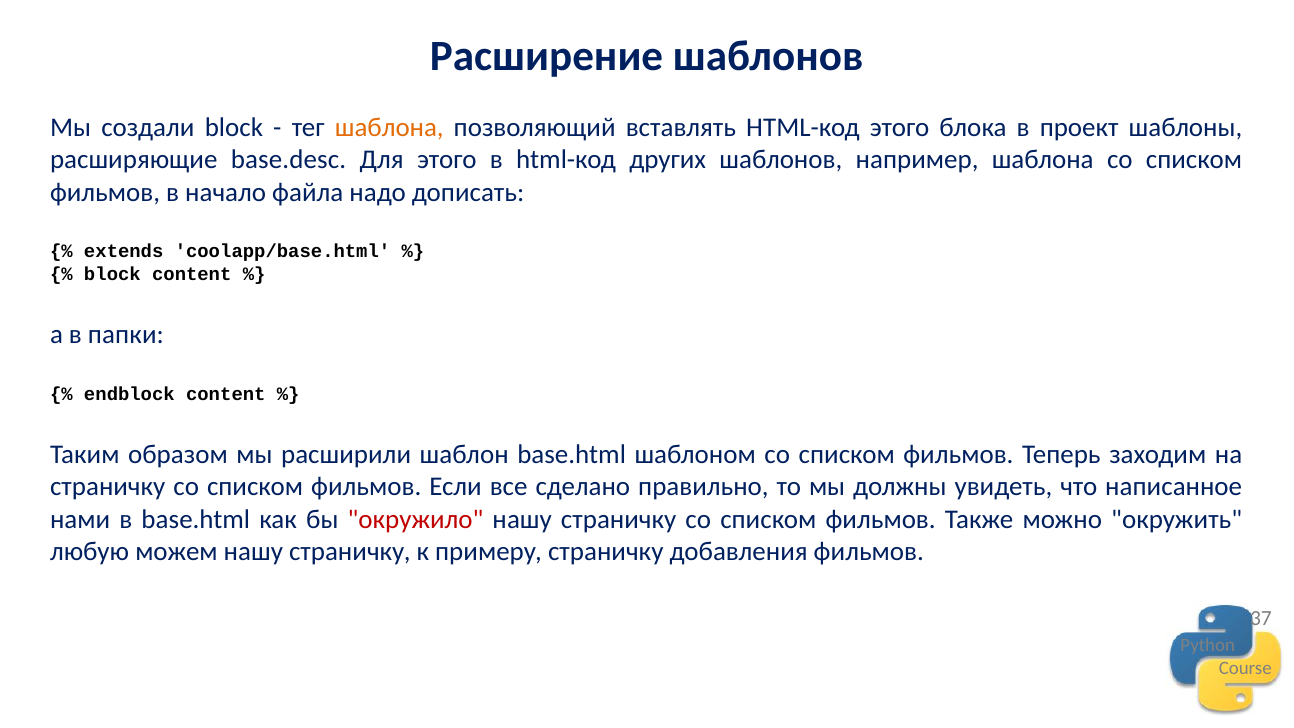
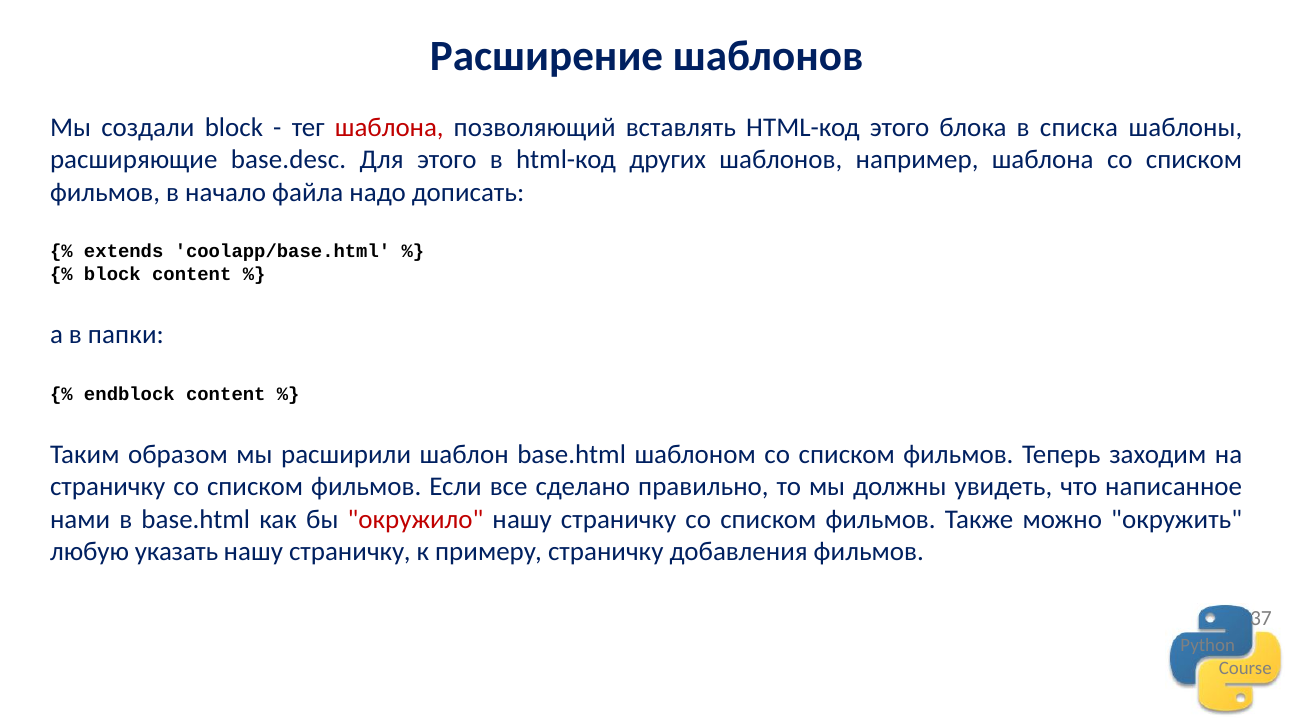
шаблона at (389, 128) colour: orange -> red
проект: проект -> списка
можем: можем -> указать
